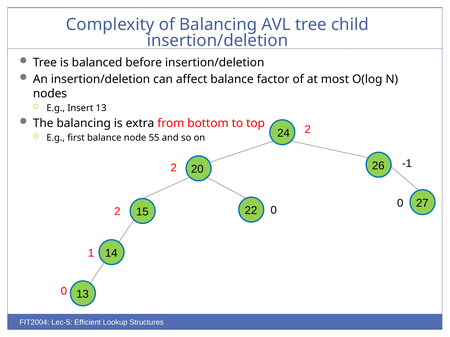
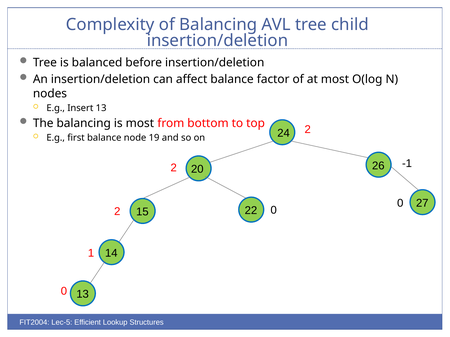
is extra: extra -> most
55: 55 -> 19
